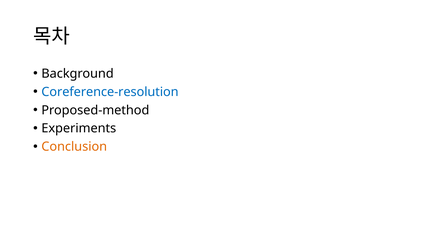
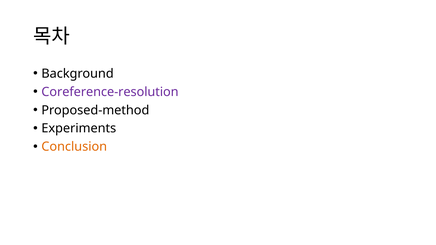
Coreference-resolution colour: blue -> purple
